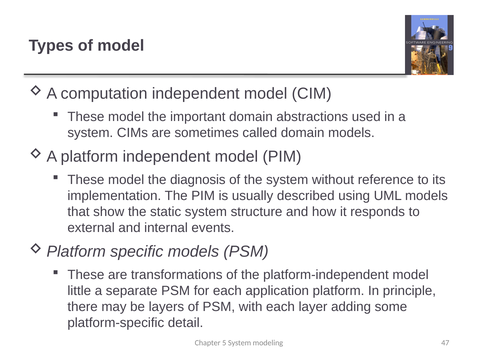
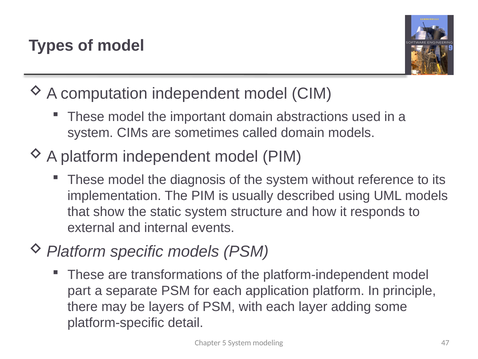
little: little -> part
